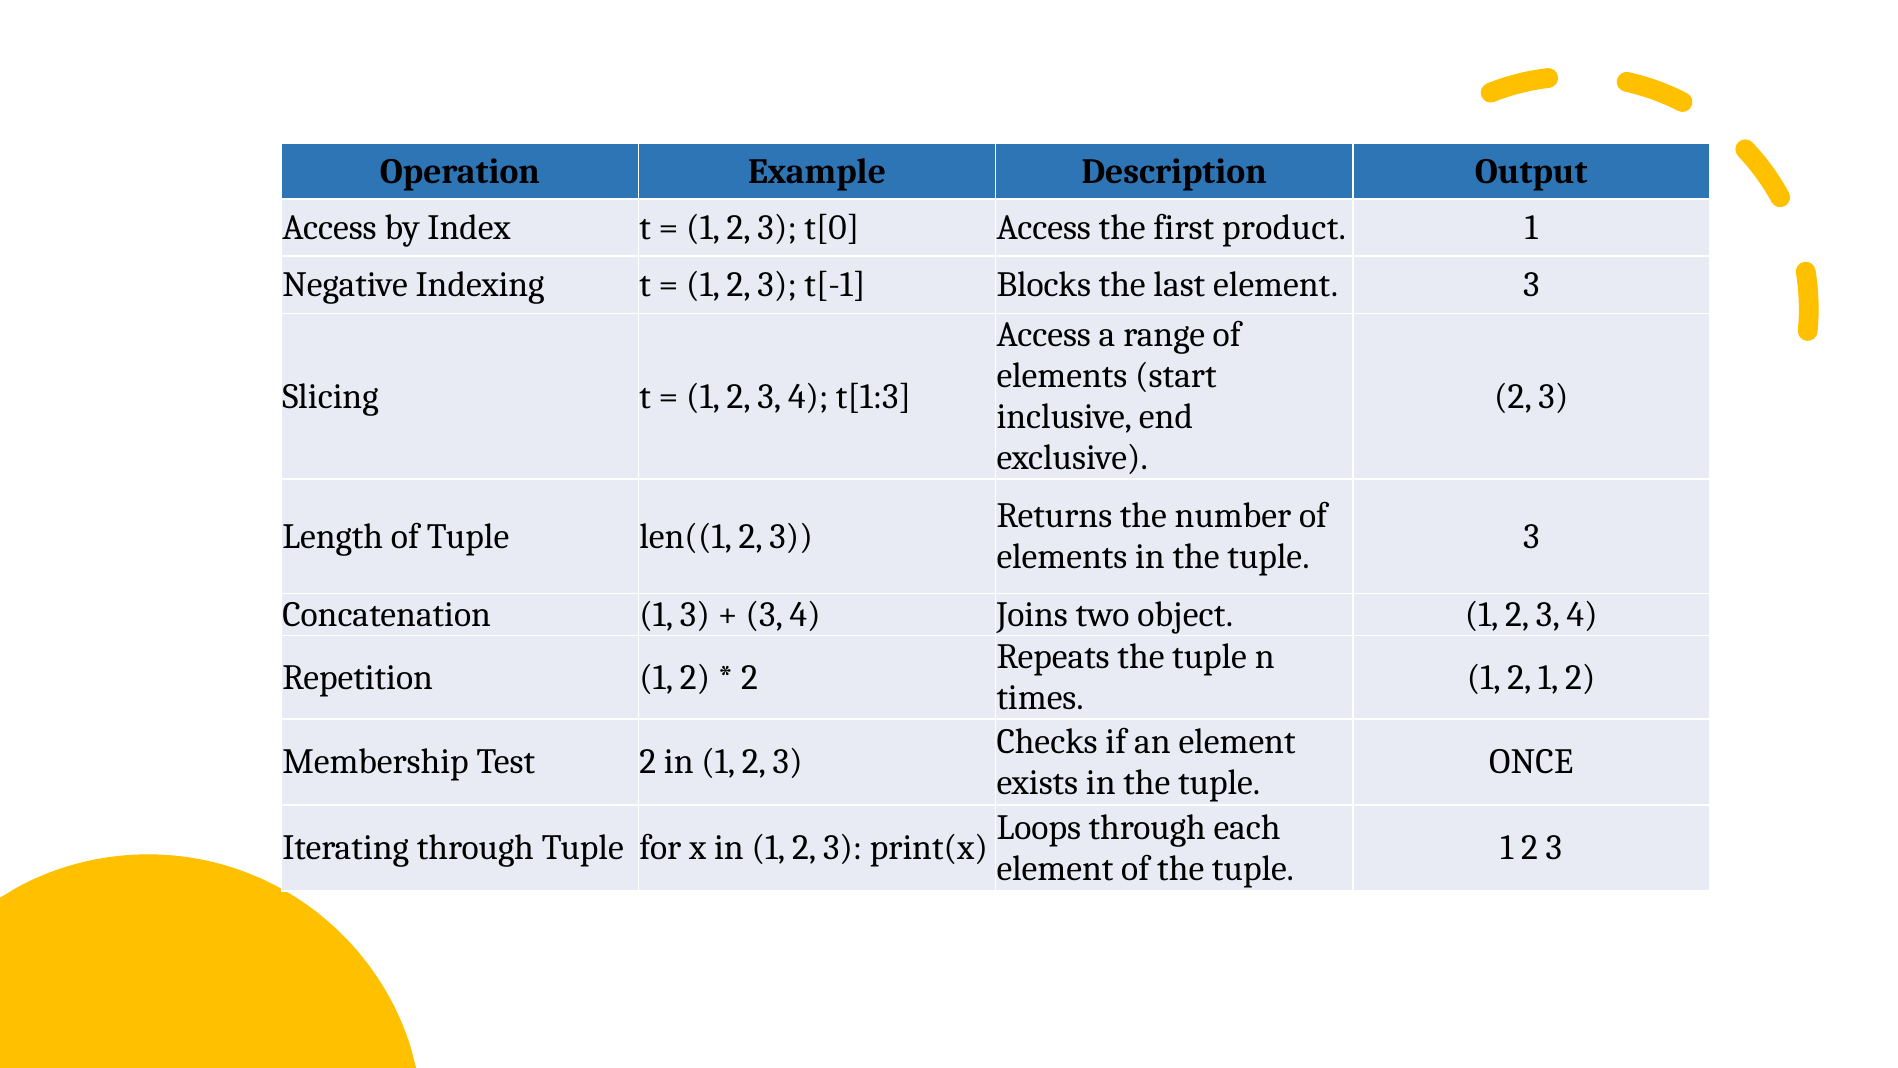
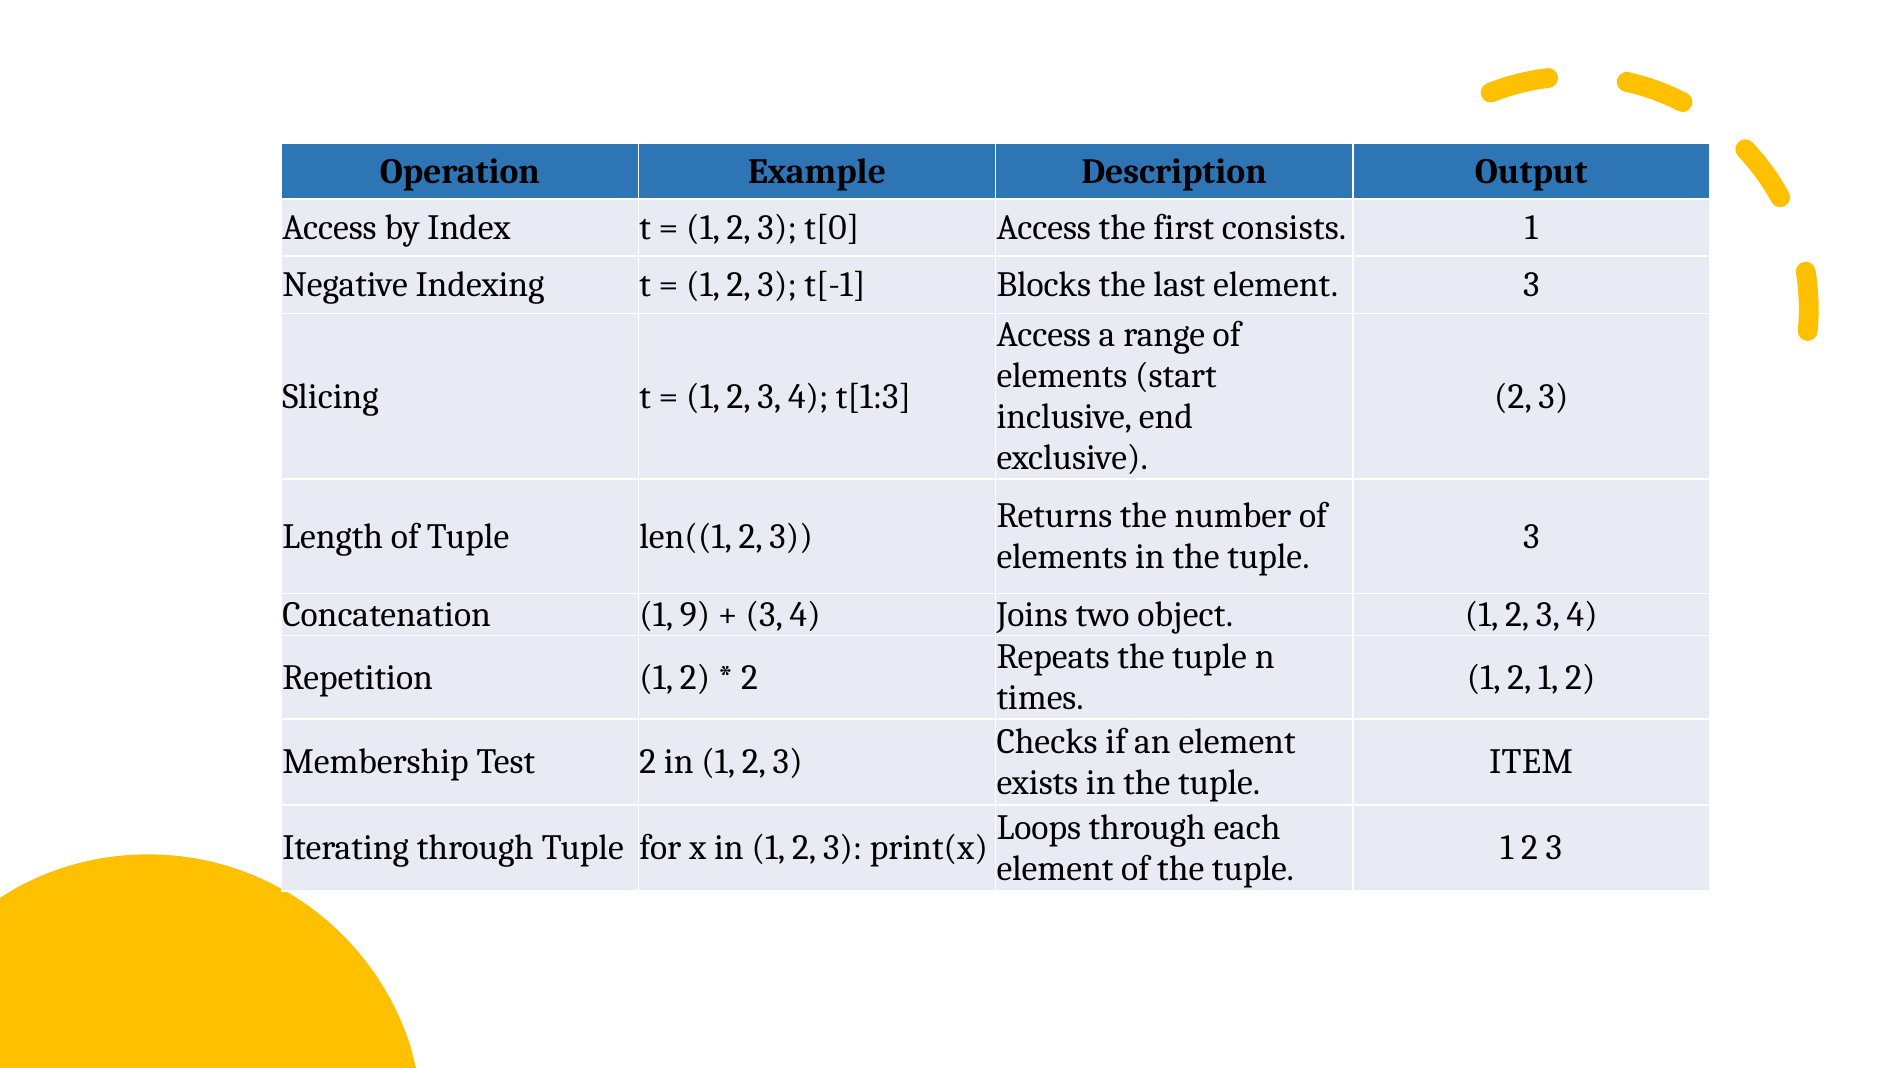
product: product -> consists
1 3: 3 -> 9
ONCE: ONCE -> ITEM
